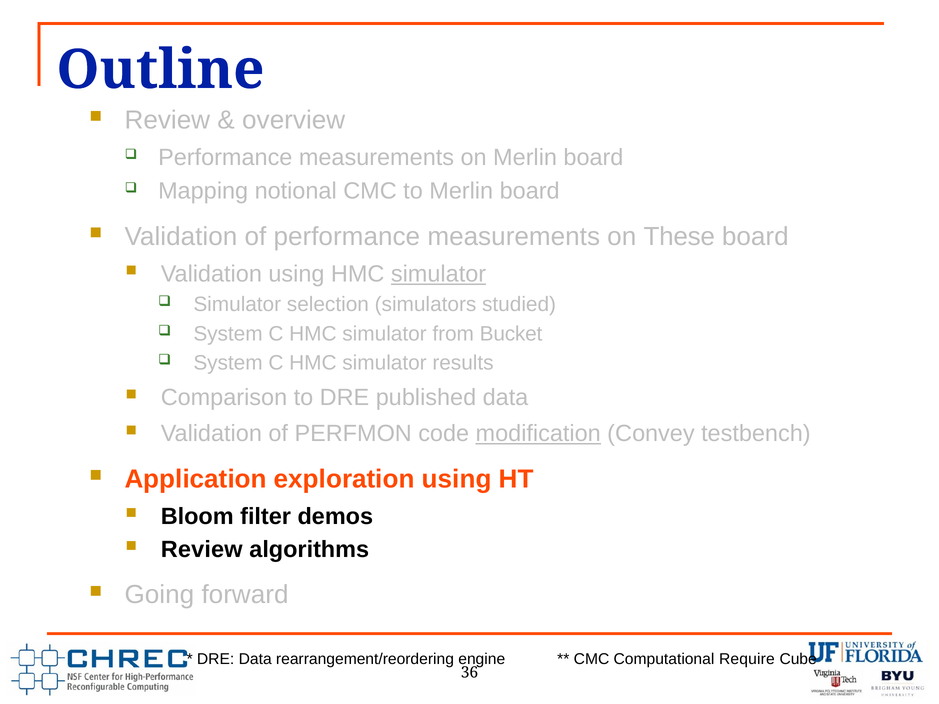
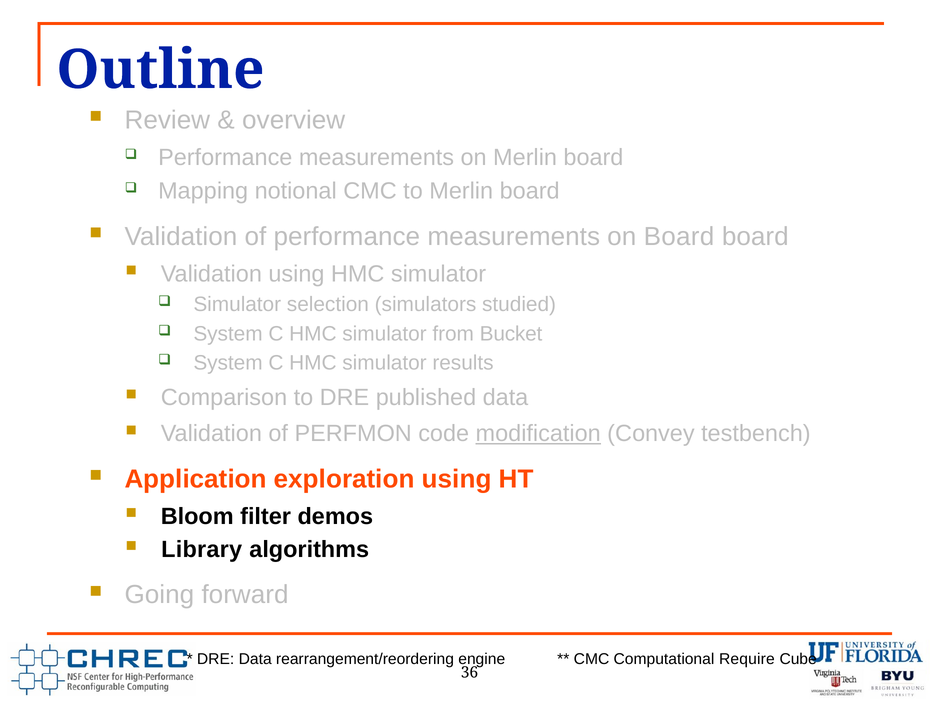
on These: These -> Board
simulator at (439, 274) underline: present -> none
Review at (202, 550): Review -> Library
